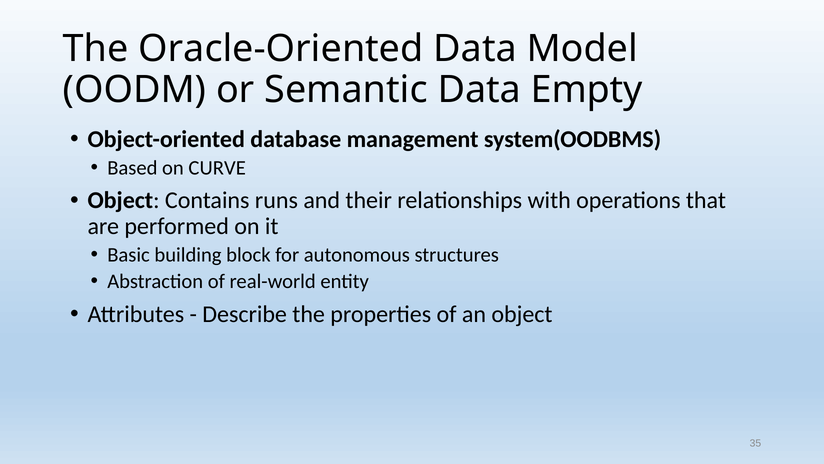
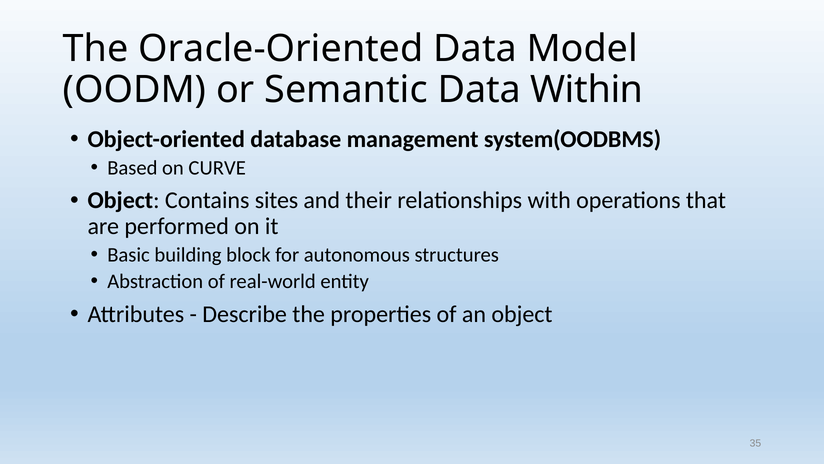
Empty: Empty -> Within
runs: runs -> sites
